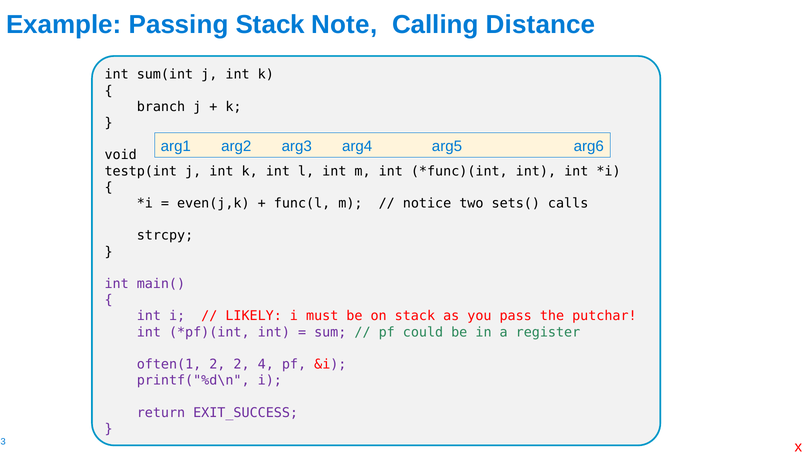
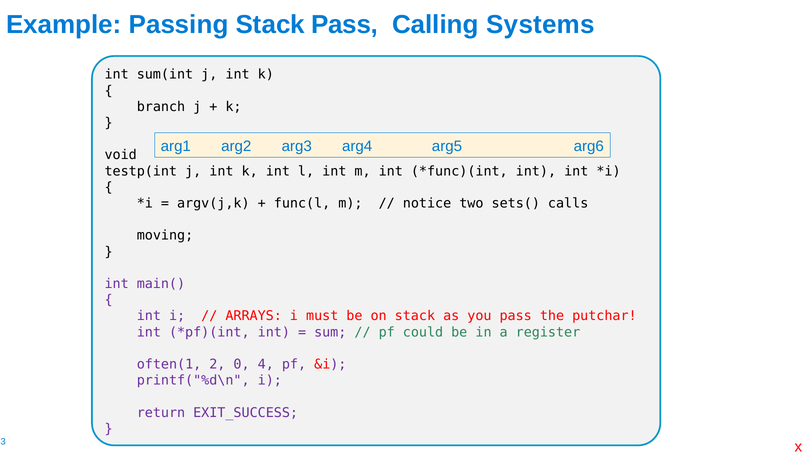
Stack Note: Note -> Pass
Distance: Distance -> Systems
even(j,k: even(j,k -> argv(j,k
strcpy: strcpy -> moving
LIKELY: LIKELY -> ARRAYS
2 2: 2 -> 0
